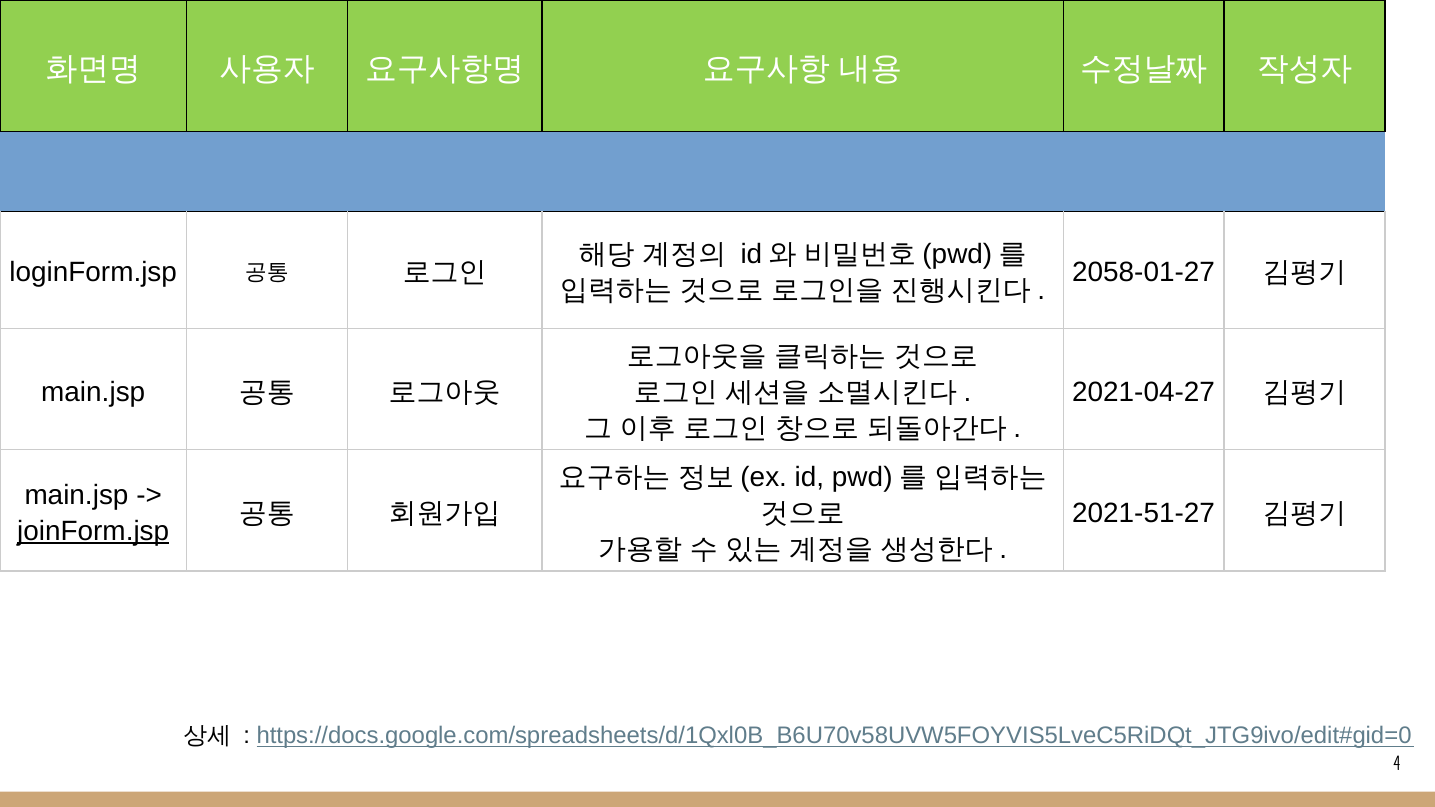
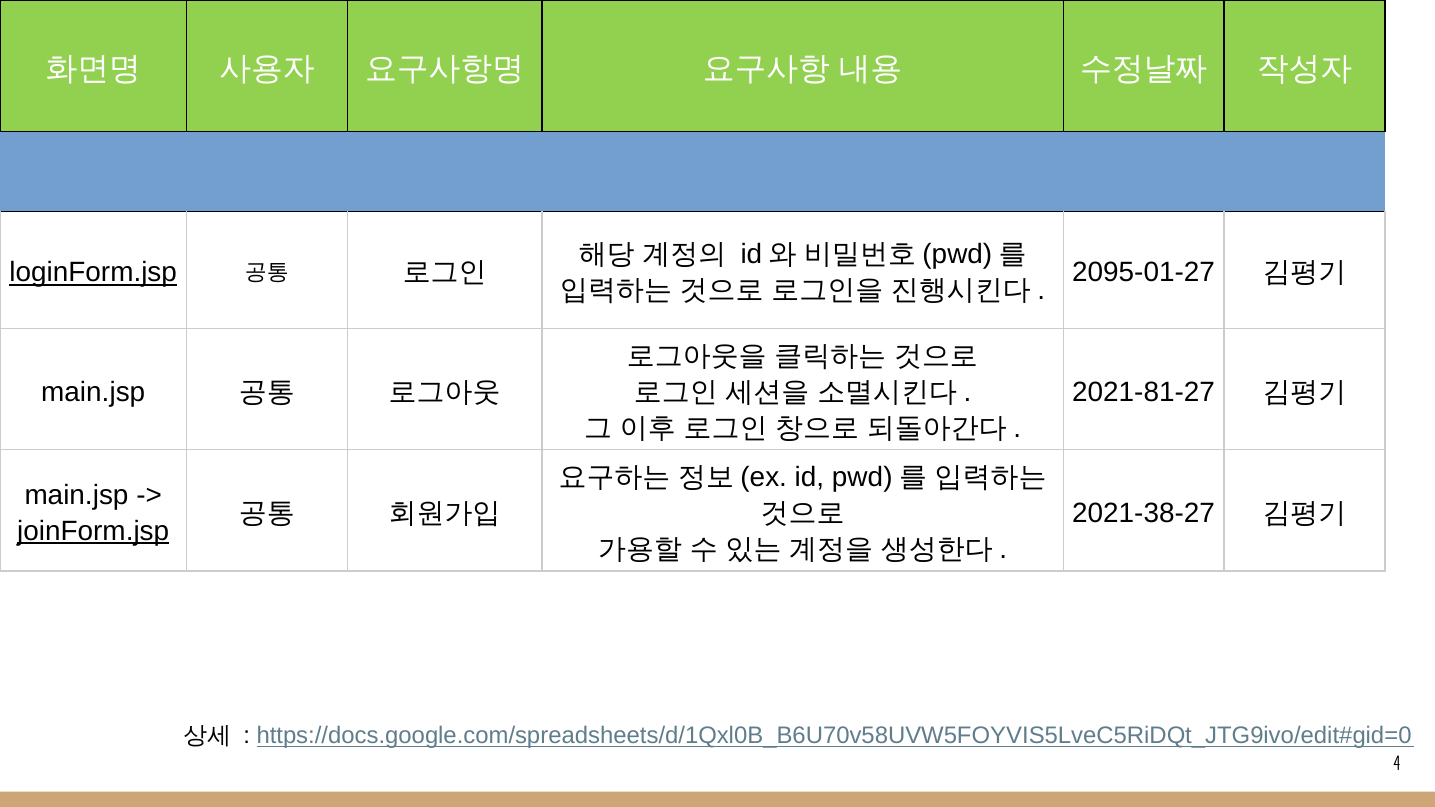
loginForm.jsp underline: none -> present
2058-01-27: 2058-01-27 -> 2095-01-27
2021-04-27: 2021-04-27 -> 2021-81-27
2021-51-27: 2021-51-27 -> 2021-38-27
